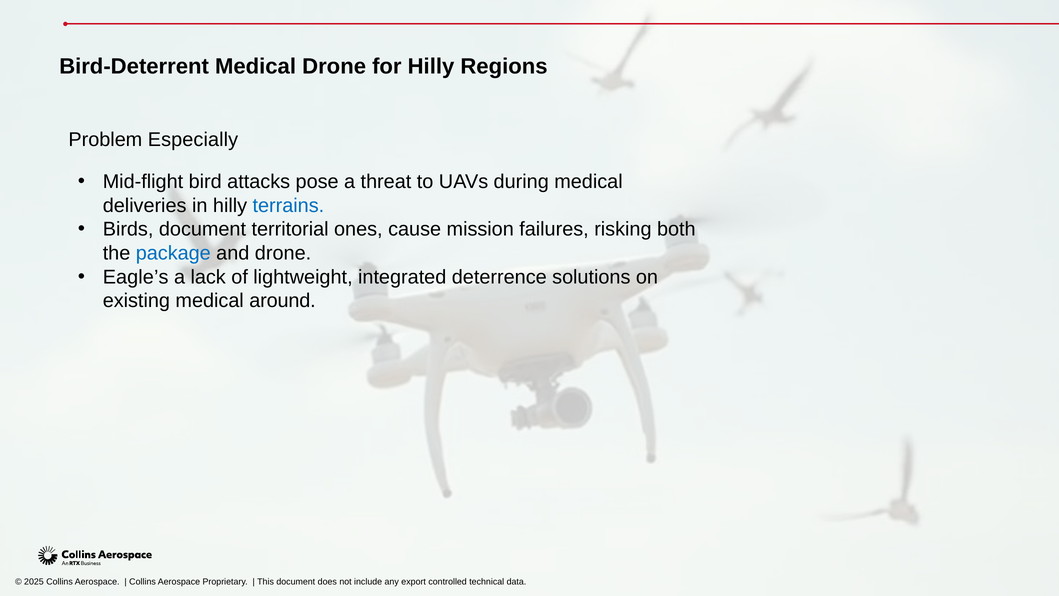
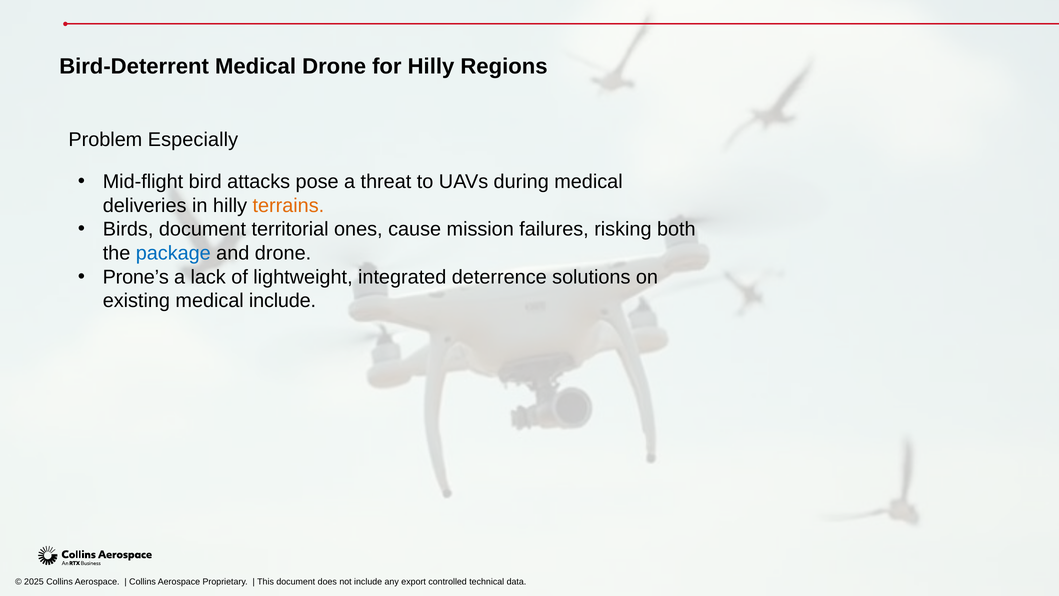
terrains colour: blue -> orange
Eagle’s: Eagle’s -> Prone’s
medical around: around -> include
